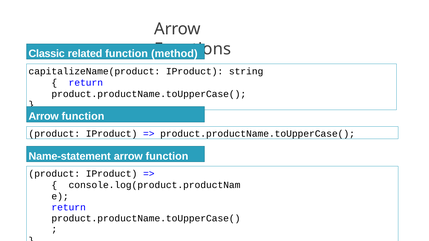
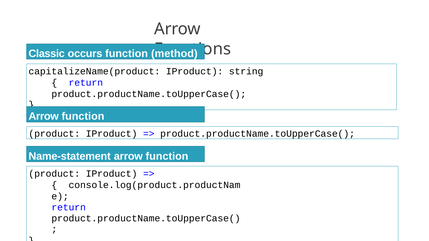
related: related -> occurs
